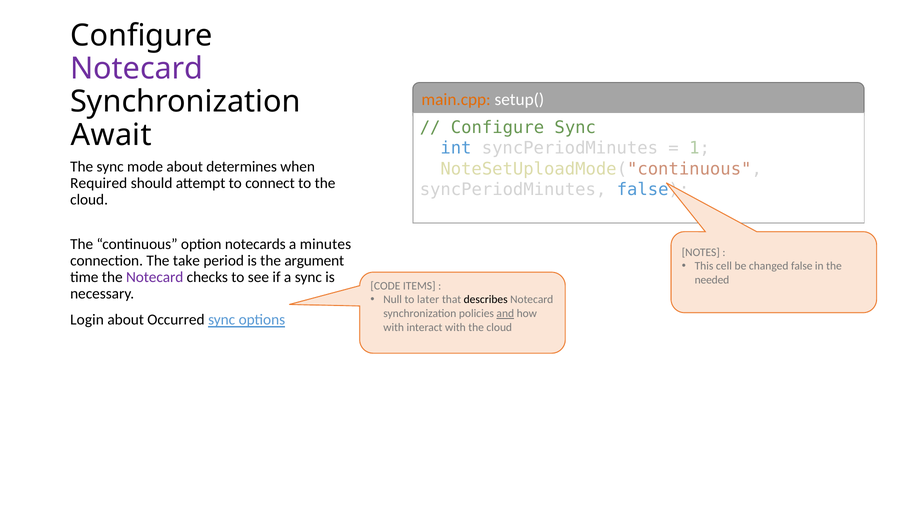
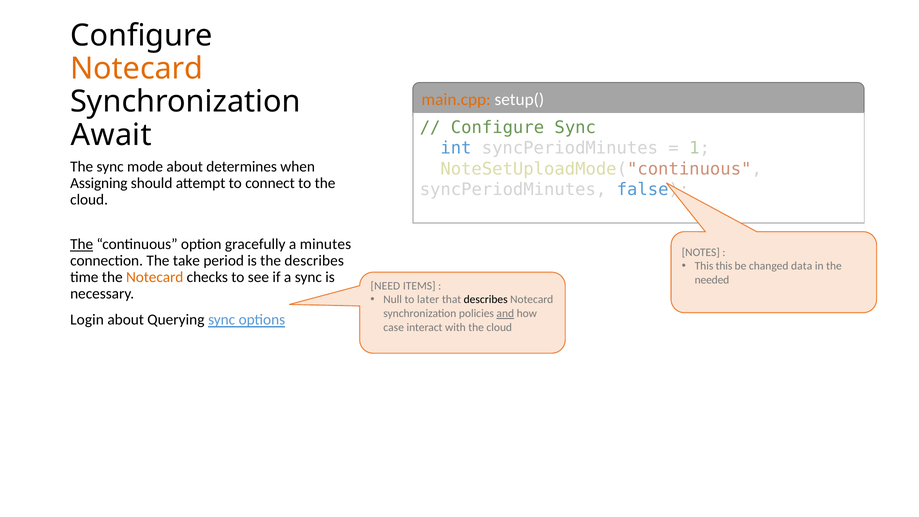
Notecard at (137, 69) colour: purple -> orange
Required: Required -> Assigning
The at (82, 244) underline: none -> present
notecards: notecards -> gracefully
the argument: argument -> describes
This cell: cell -> this
changed false: false -> data
Notecard at (155, 277) colour: purple -> orange
CODE: CODE -> NEED
Occurred: Occurred -> Querying
with at (394, 327): with -> case
